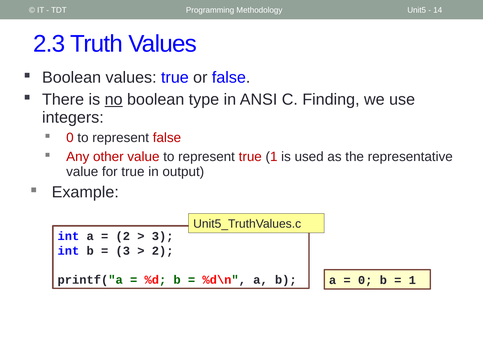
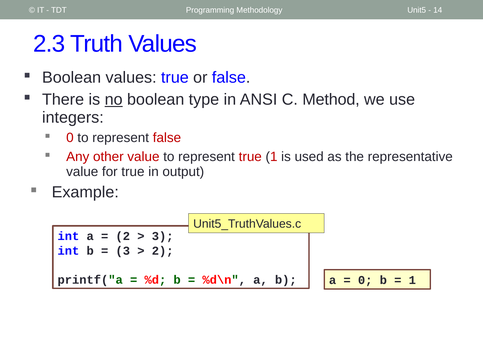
Finding: Finding -> Method
